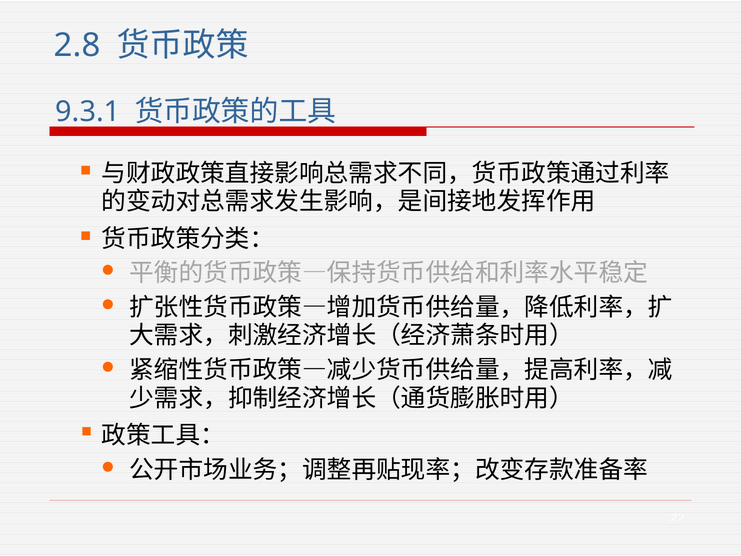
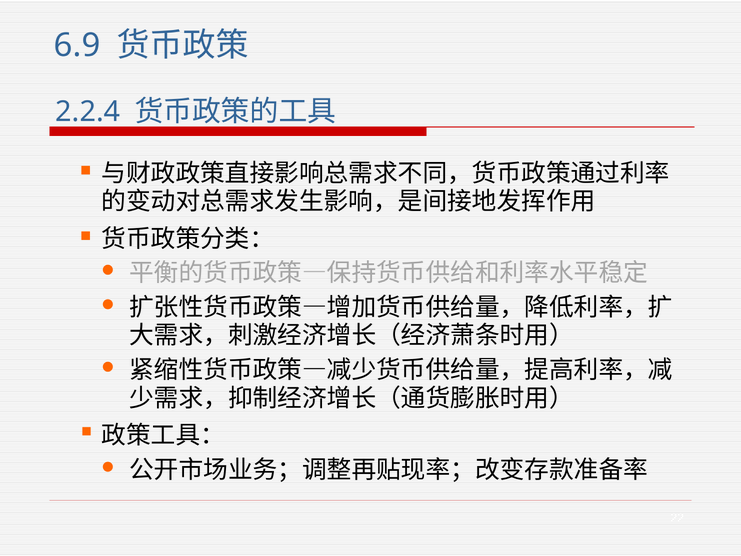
2.8: 2.8 -> 6.9
9.3.1: 9.3.1 -> 2.2.4
